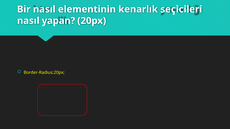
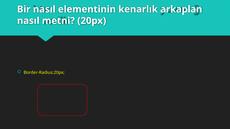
seçicileri: seçicileri -> arkaplan
yapan: yapan -> metni
